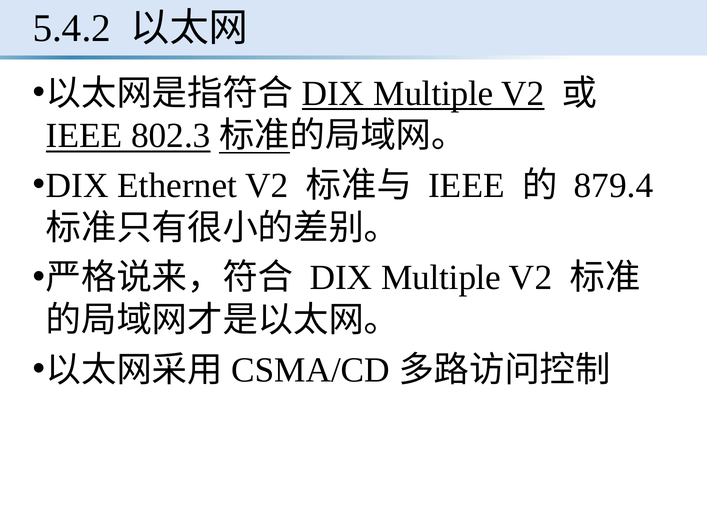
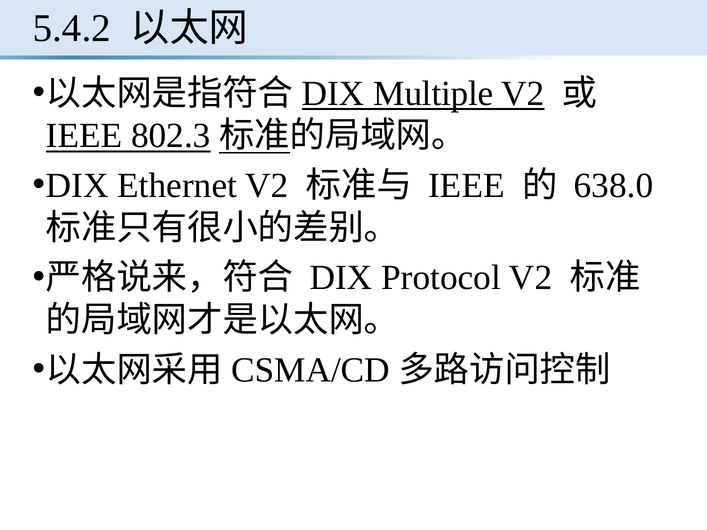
879.4: 879.4 -> 638.0
Multiple at (441, 278): Multiple -> Protocol
